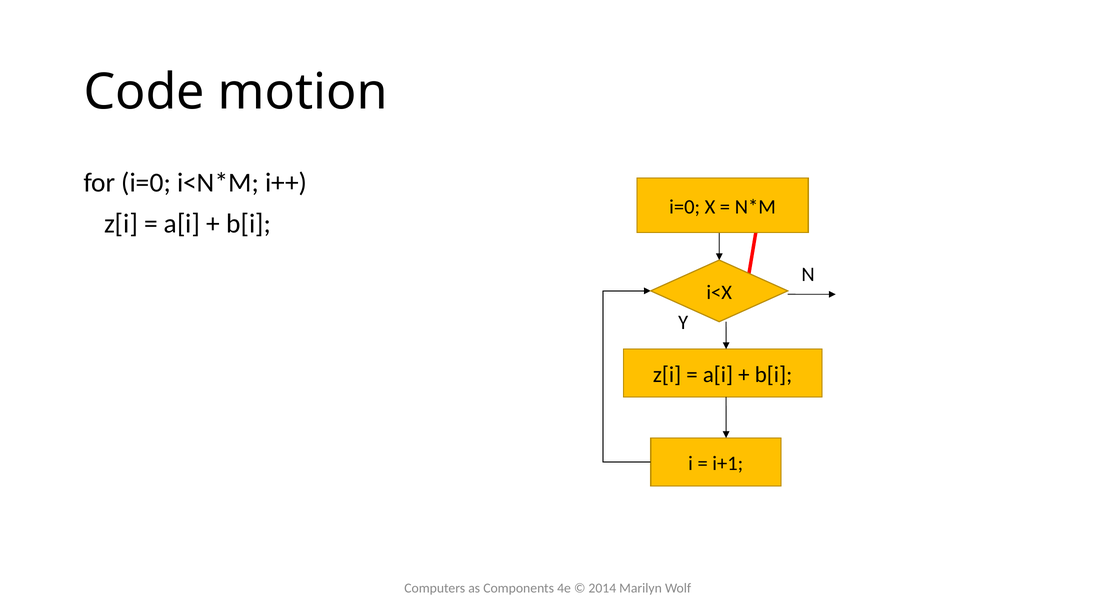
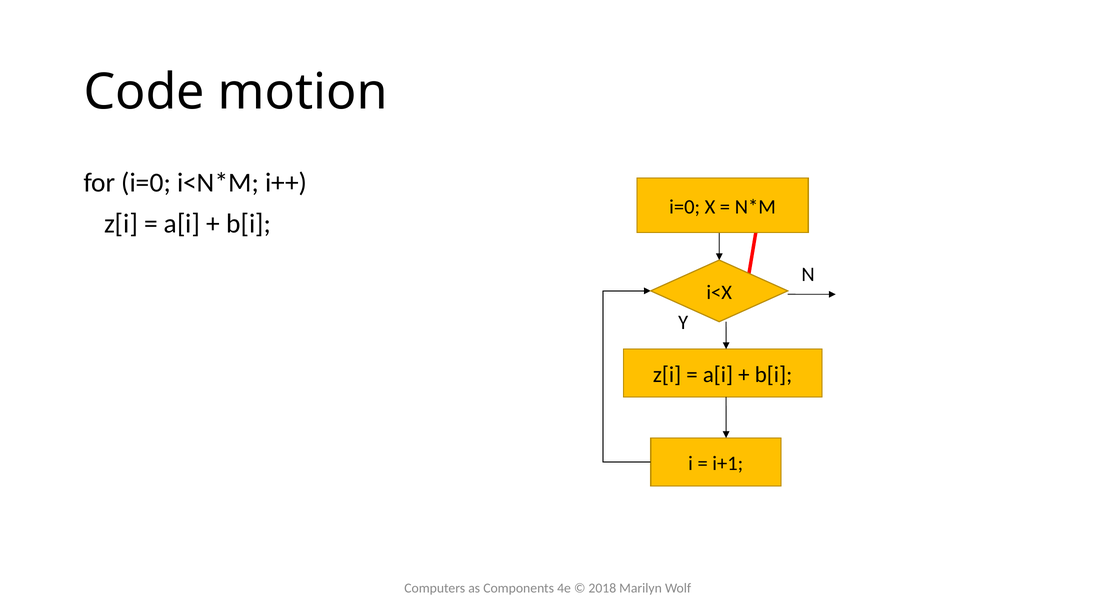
2014: 2014 -> 2018
